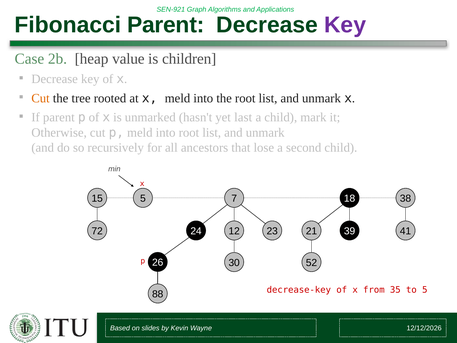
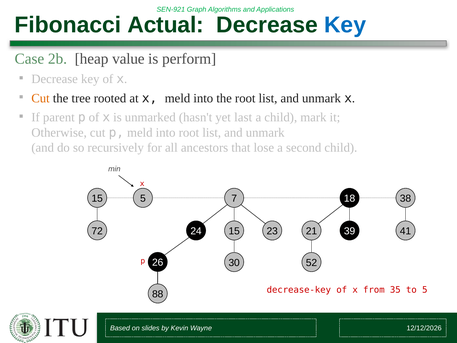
Fibonacci Parent: Parent -> Actual
Key at (345, 25) colour: purple -> blue
children: children -> perform
12 at (234, 231): 12 -> 15
